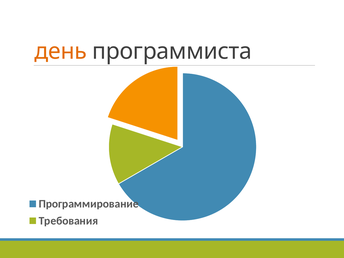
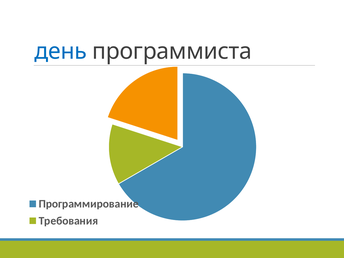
день colour: orange -> blue
